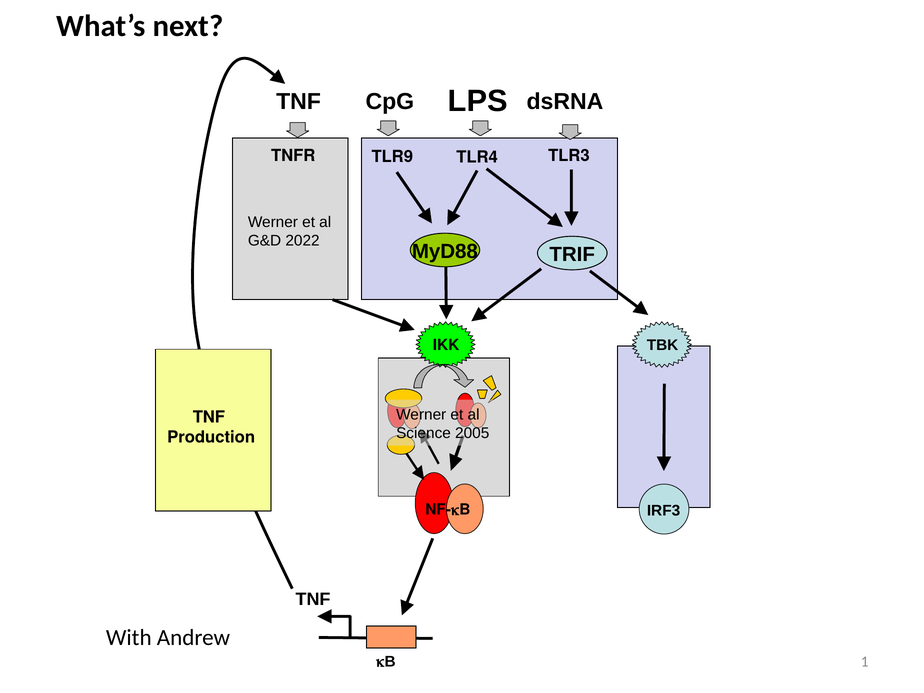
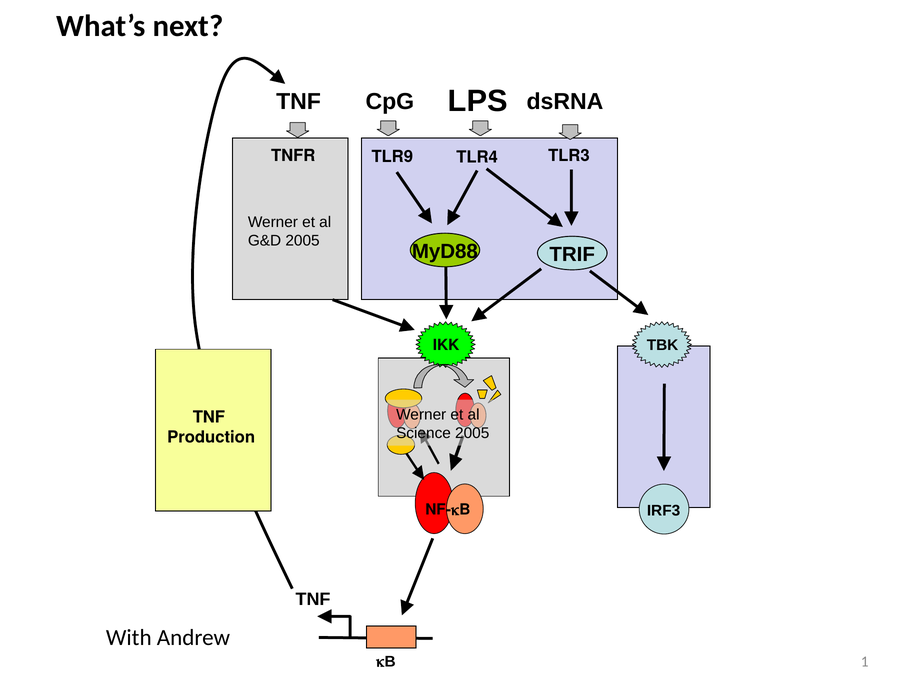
G&D 2022: 2022 -> 2005
